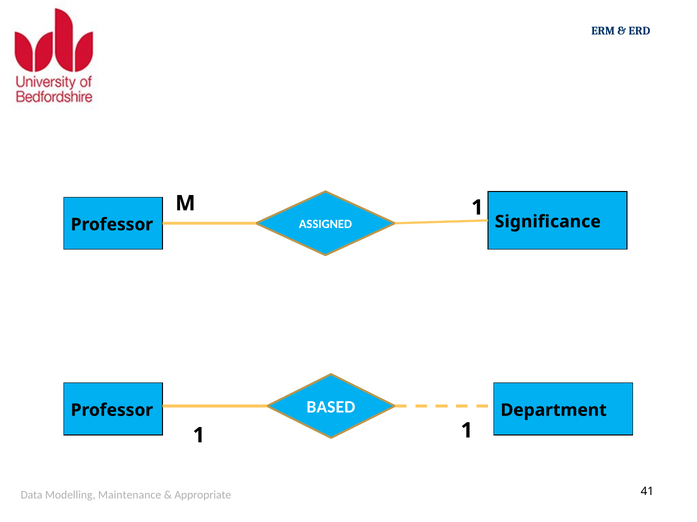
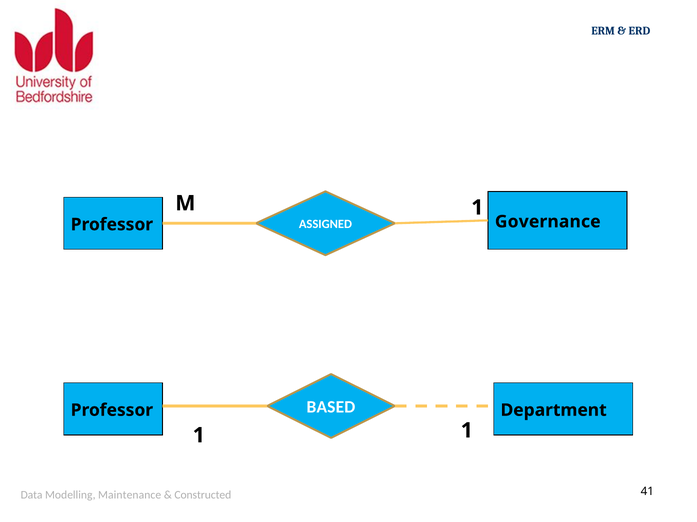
Significance: Significance -> Governance
Appropriate: Appropriate -> Constructed
